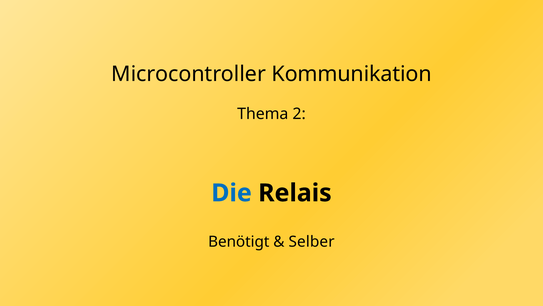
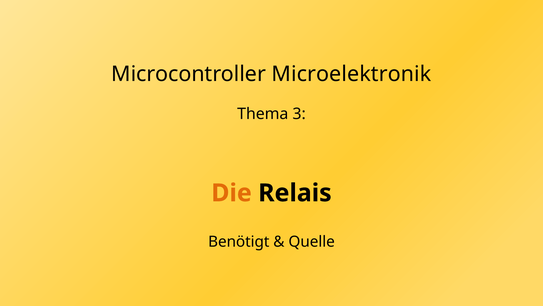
Kommunikation: Kommunikation -> Microelektronik
2: 2 -> 3
Die colour: blue -> orange
Selber: Selber -> Quelle
